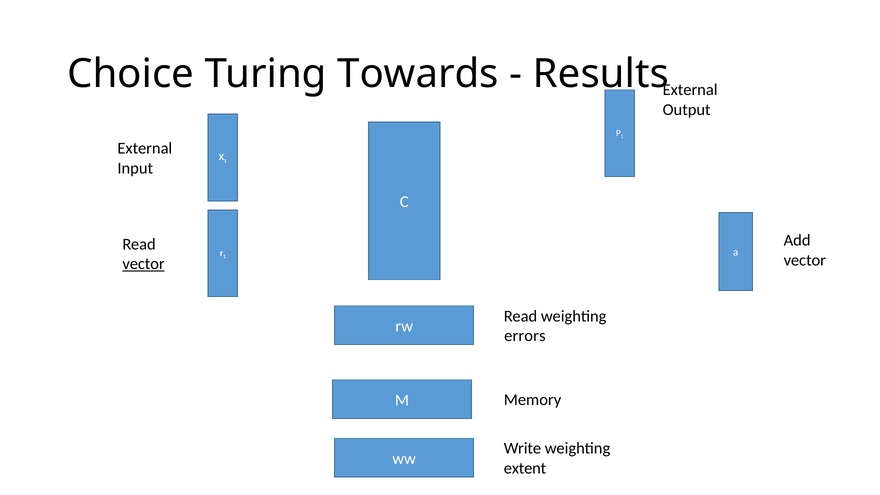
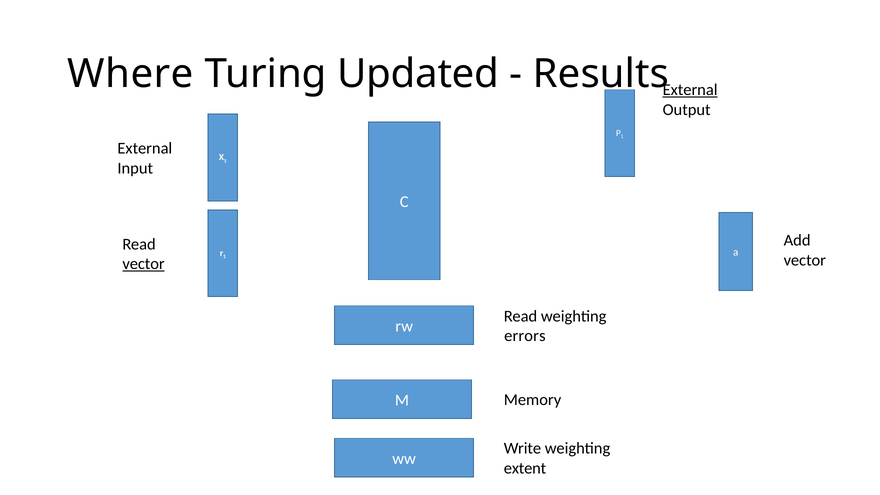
Choice: Choice -> Where
Towards: Towards -> Updated
External at (690, 90) underline: none -> present
